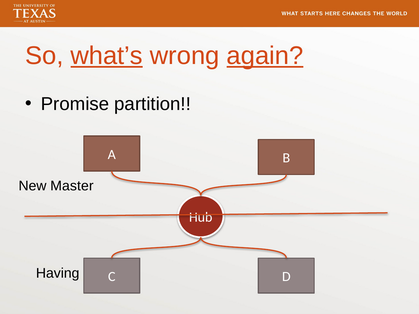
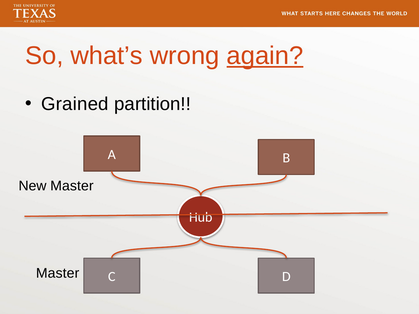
what’s underline: present -> none
Promise: Promise -> Grained
Having at (58, 273): Having -> Master
